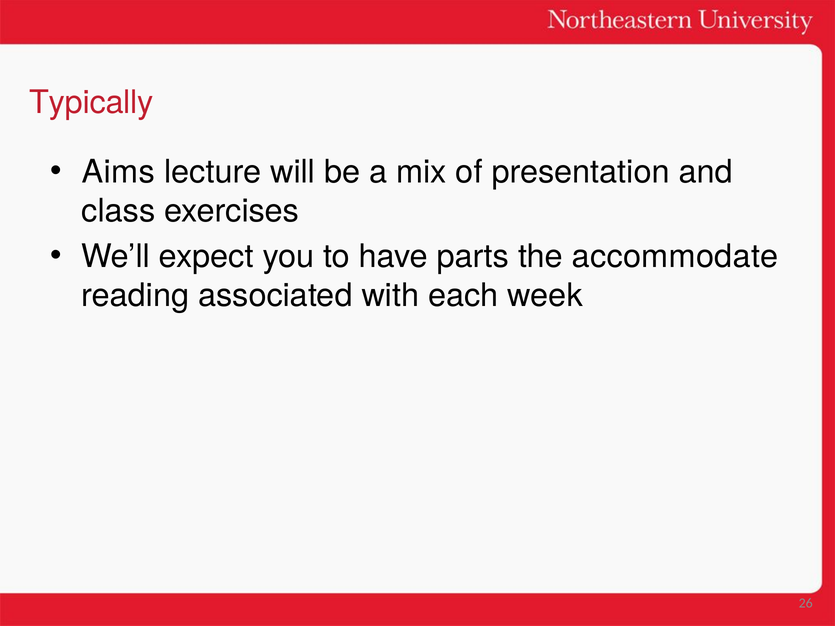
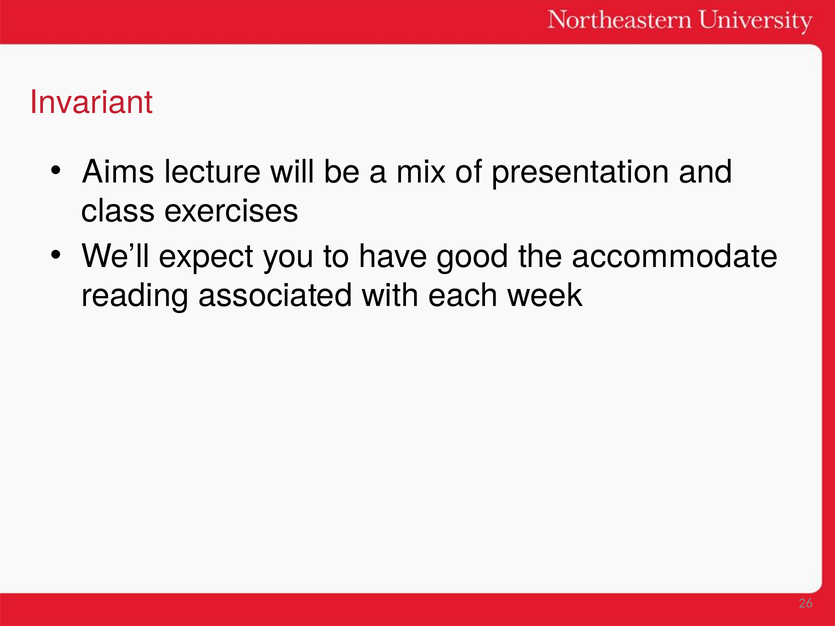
Typically: Typically -> Invariant
parts: parts -> good
